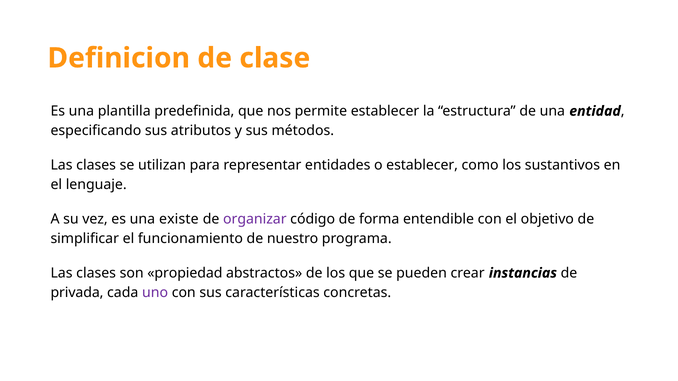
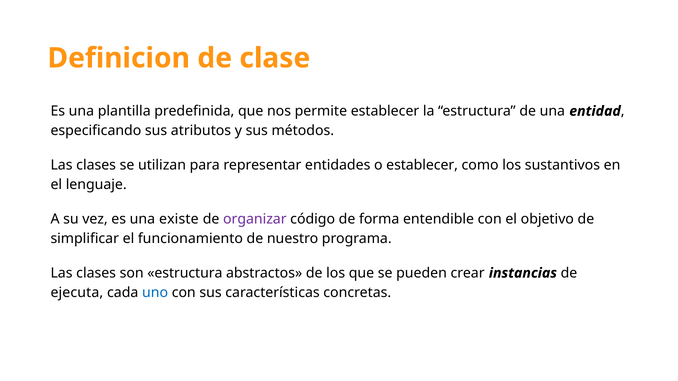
son propiedad: propiedad -> estructura
privada: privada -> ejecuta
uno colour: purple -> blue
